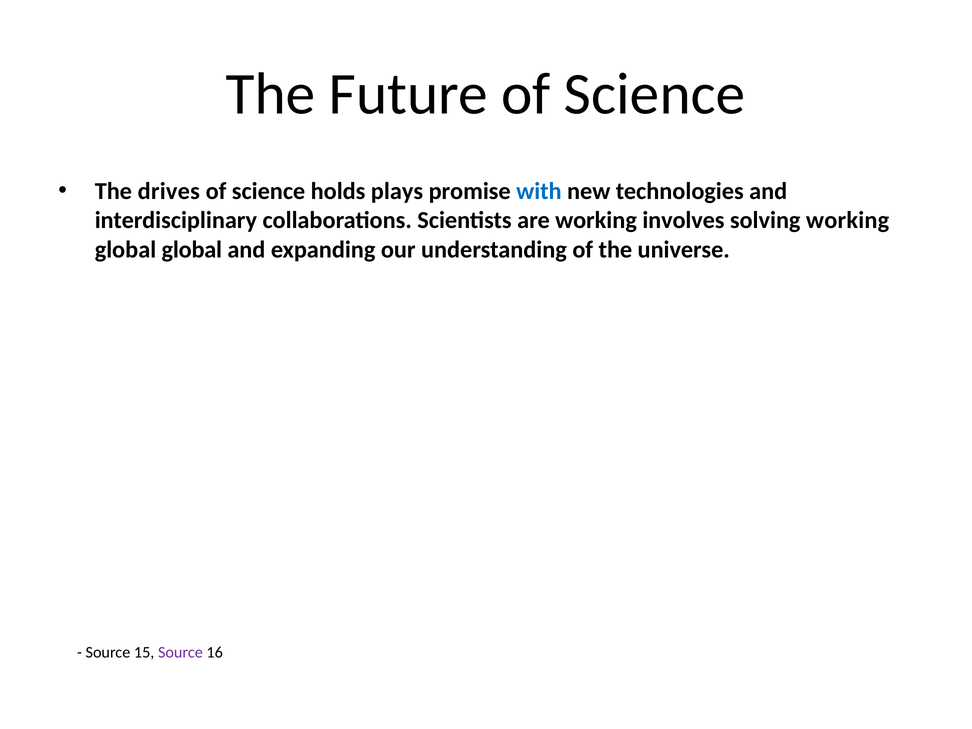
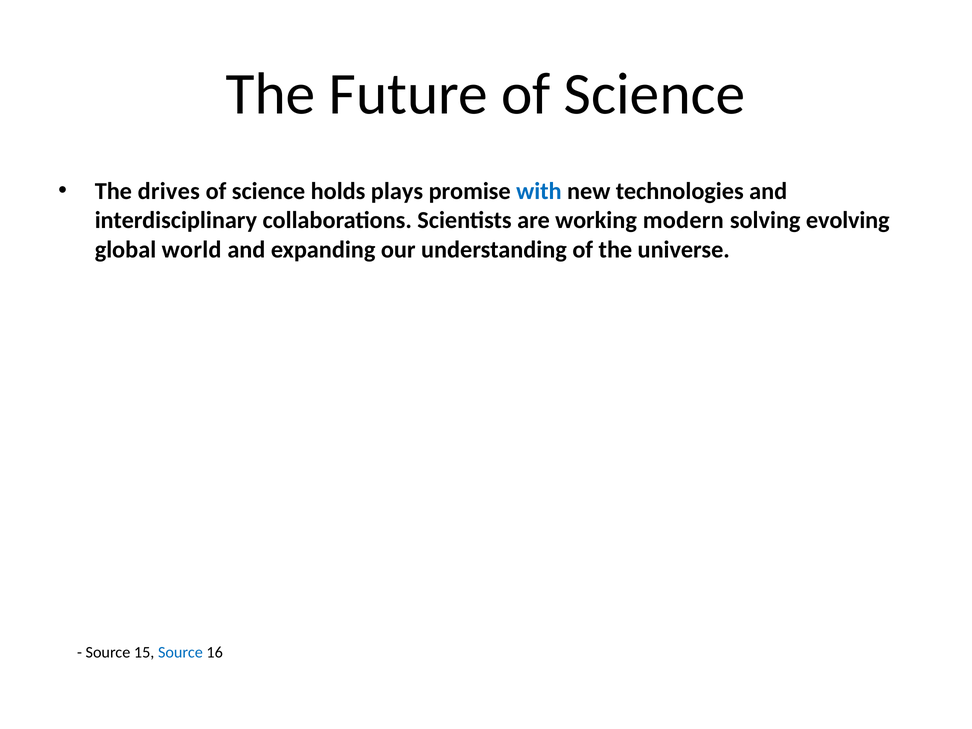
involves: involves -> modern
solving working: working -> evolving
global global: global -> world
Source at (180, 652) colour: purple -> blue
